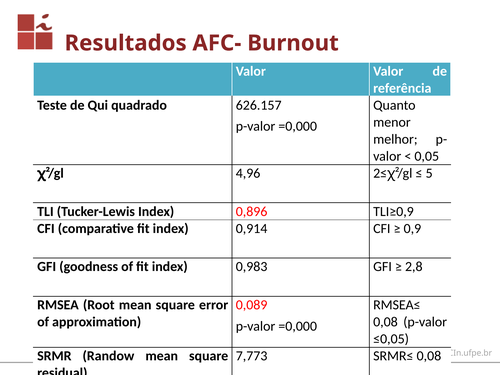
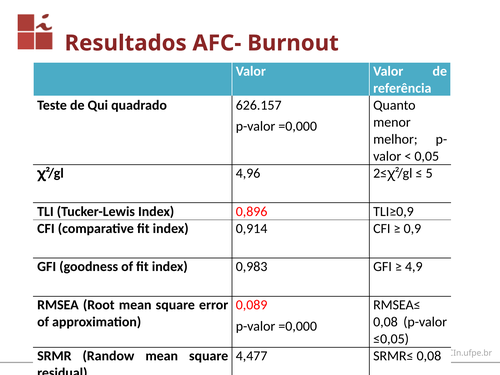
2,8: 2,8 -> 4,9
7,773: 7,773 -> 4,477
